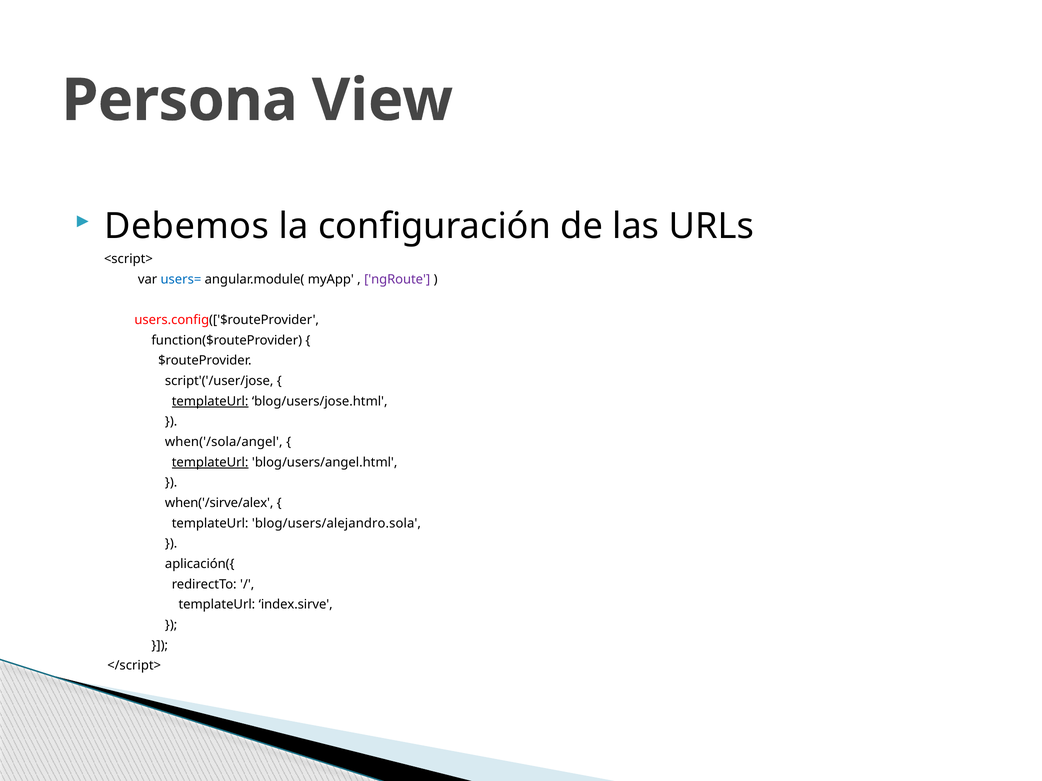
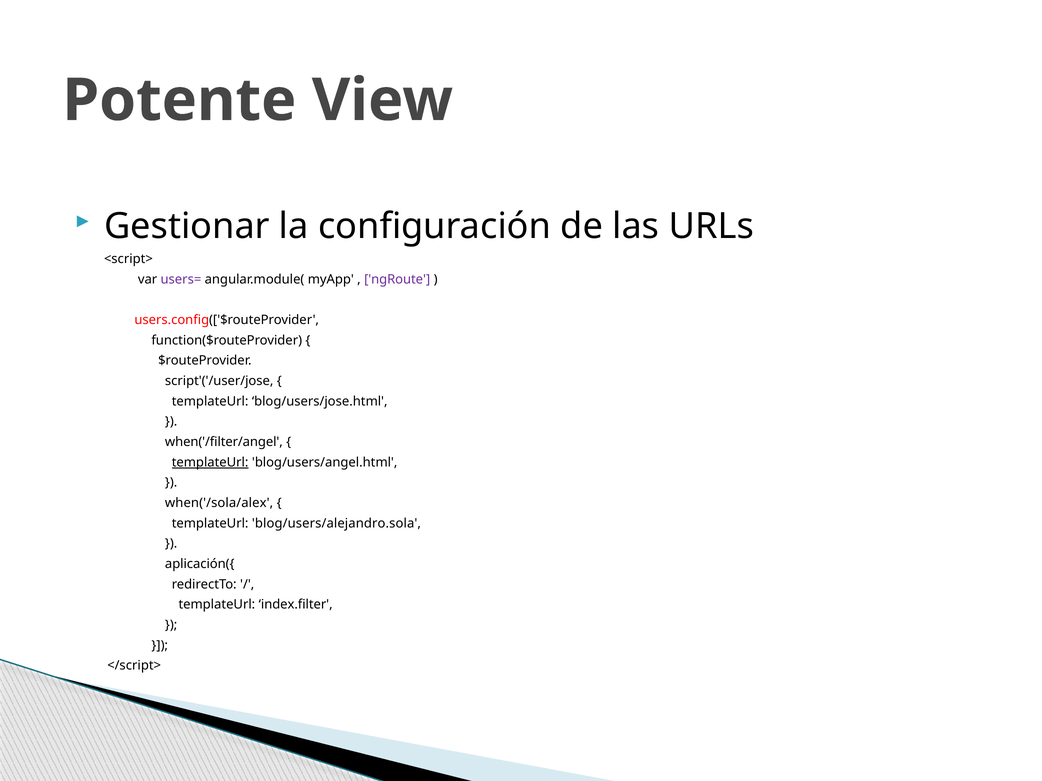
Persona: Persona -> Potente
Debemos: Debemos -> Gestionar
users= colour: blue -> purple
templateUrl at (210, 402) underline: present -> none
when('/sola/angel: when('/sola/angel -> when('/filter/angel
when('/sirve/alex: when('/sirve/alex -> when('/sola/alex
index.sirve: index.sirve -> index.filter
